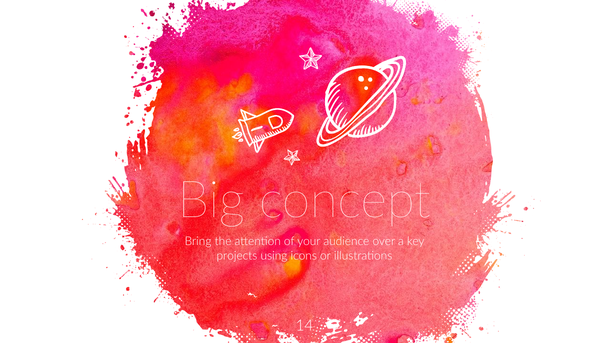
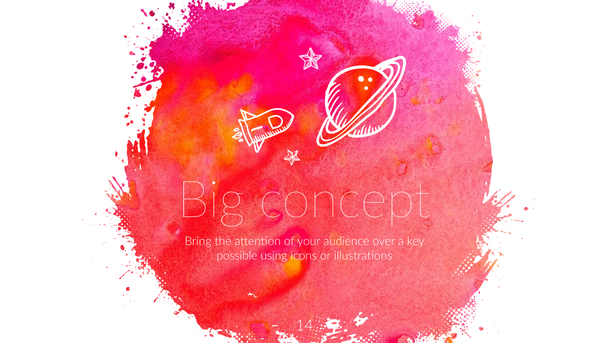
projects: projects -> possible
